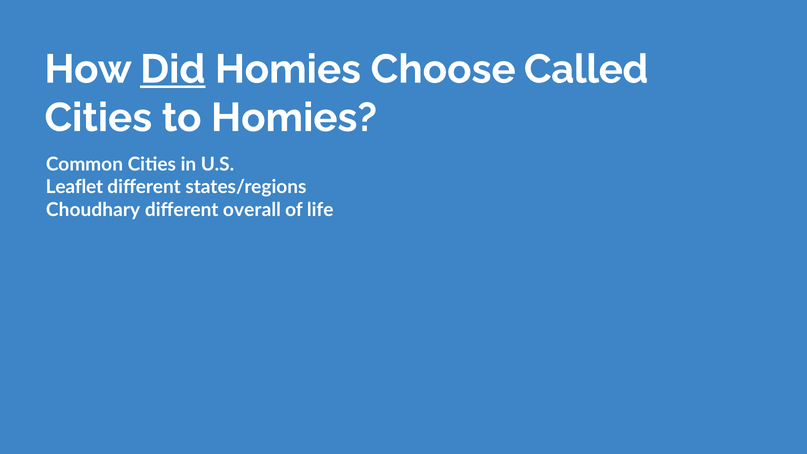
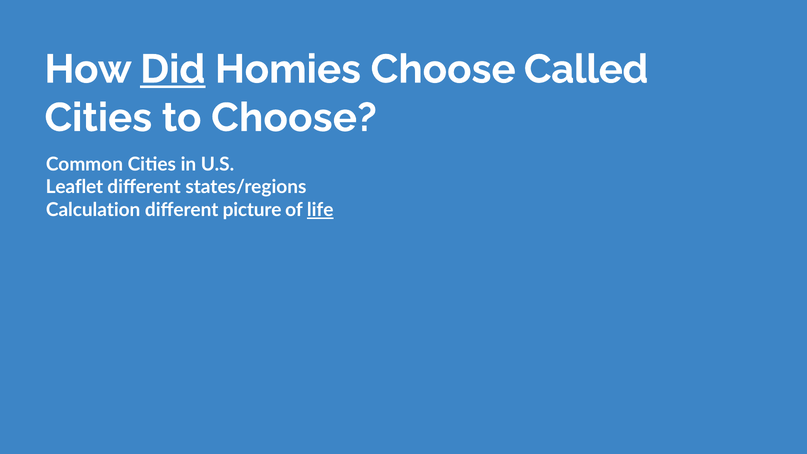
to Homies: Homies -> Choose
Choudhary: Choudhary -> Calculation
overall: overall -> picture
life underline: none -> present
